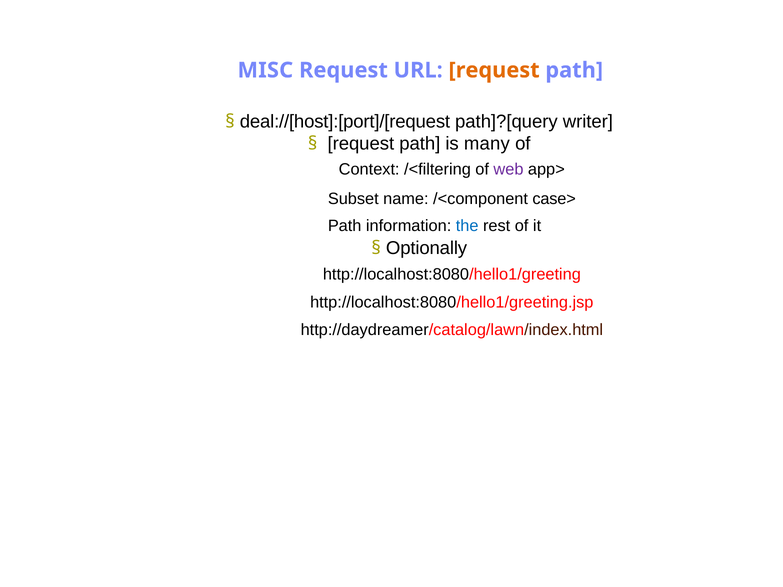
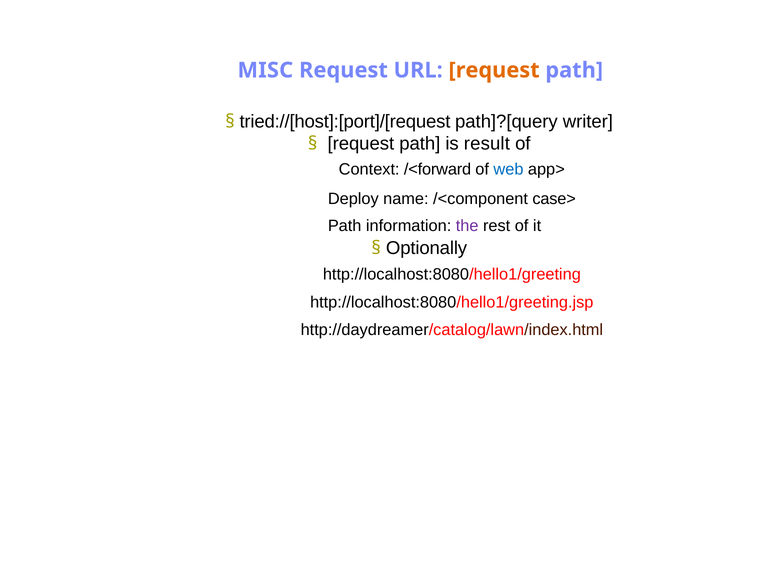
deal://[host]:[port]/[request: deal://[host]:[port]/[request -> tried://[host]:[port]/[request
many: many -> result
/<filtering: /<filtering -> /<forward
web colour: purple -> blue
Subset: Subset -> Deploy
the colour: blue -> purple
